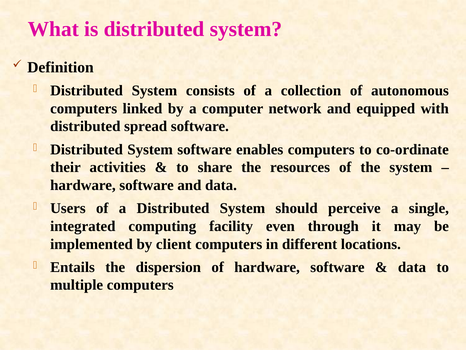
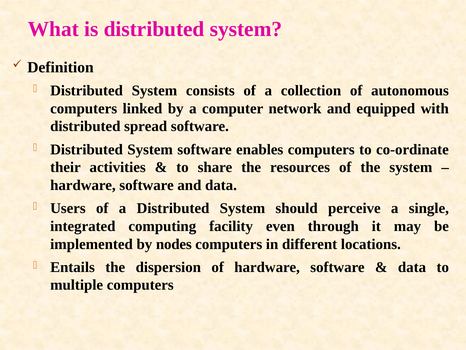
client: client -> nodes
